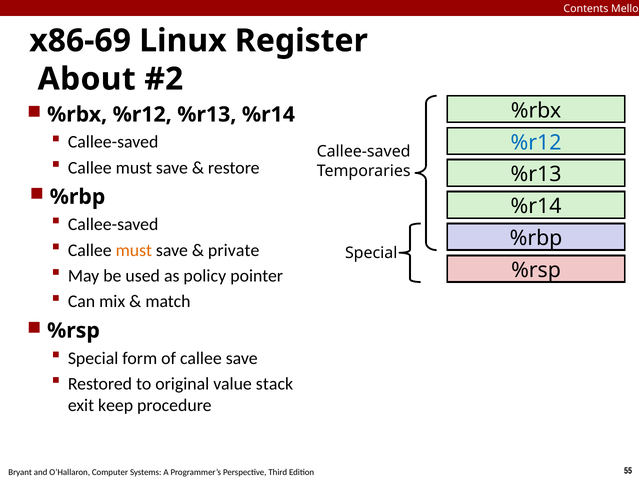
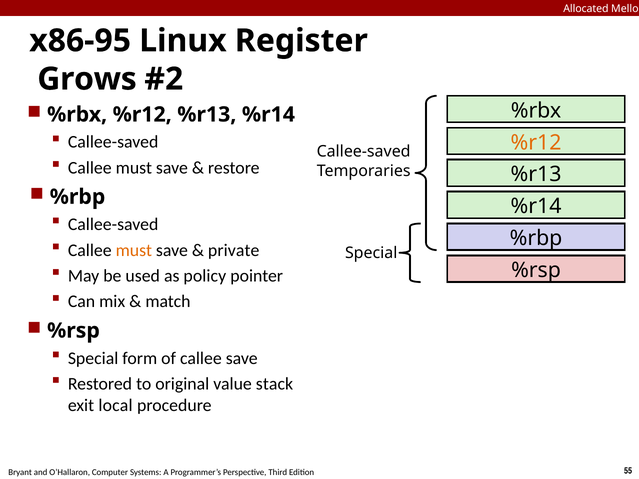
Contents: Contents -> Allocated
x86-69: x86-69 -> x86-95
About: About -> Grows
%r12 at (536, 143) colour: blue -> orange
keep: keep -> local
